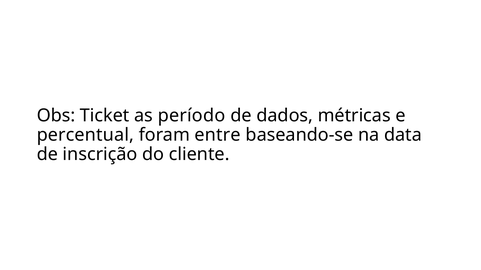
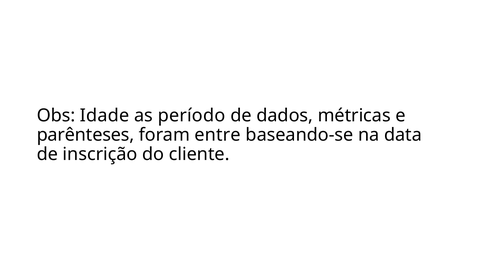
Ticket: Ticket -> Idade
percentual: percentual -> parênteses
